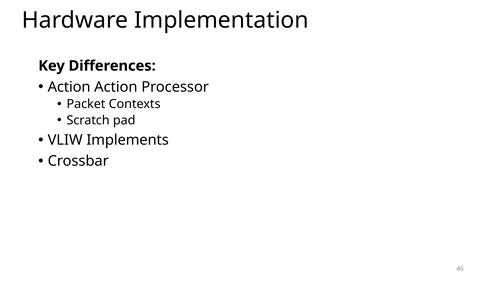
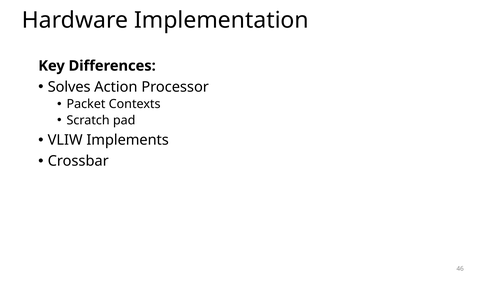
Action at (69, 87): Action -> Solves
